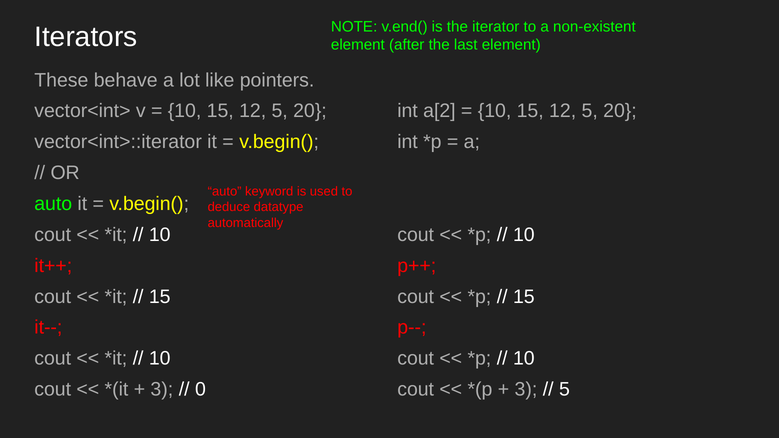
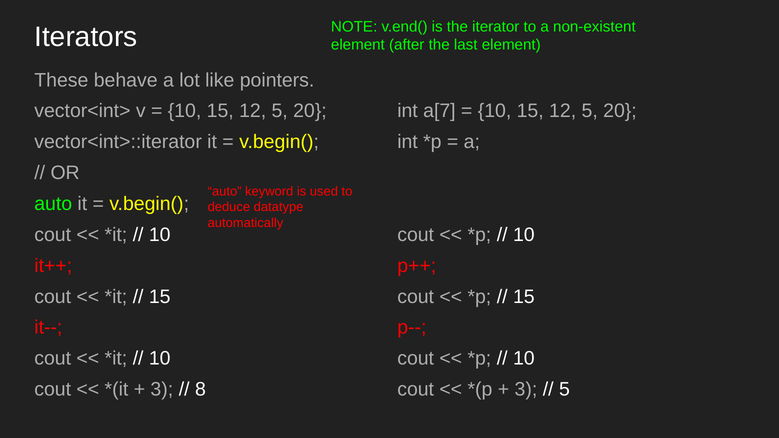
a[2: a[2 -> a[7
0: 0 -> 8
